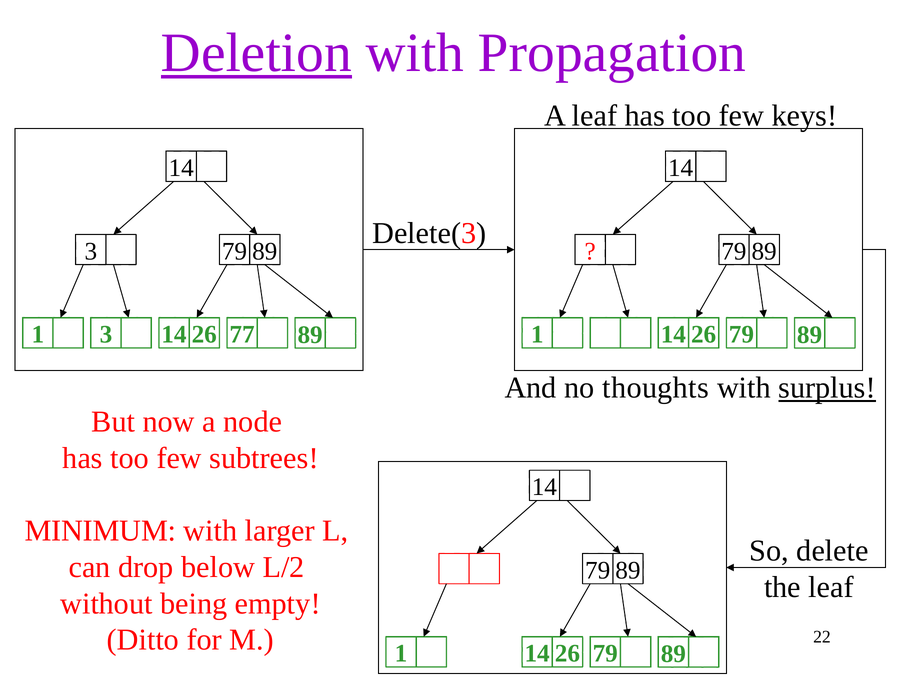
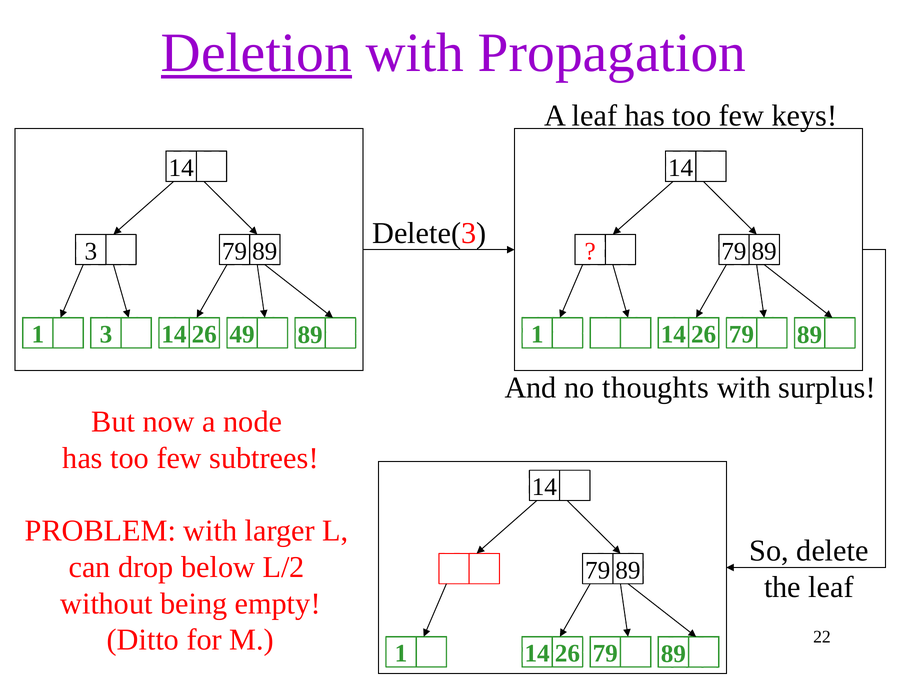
77: 77 -> 49
surplus underline: present -> none
MINIMUM: MINIMUM -> PROBLEM
